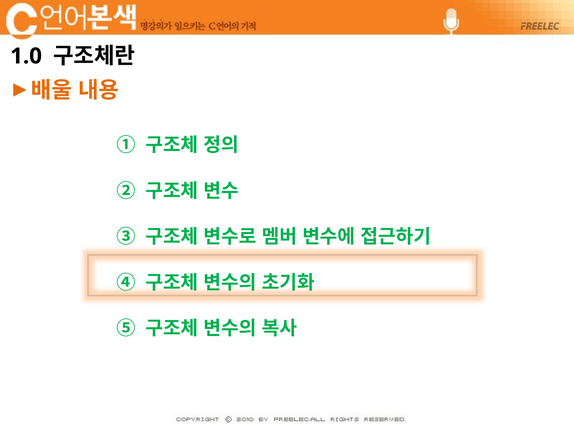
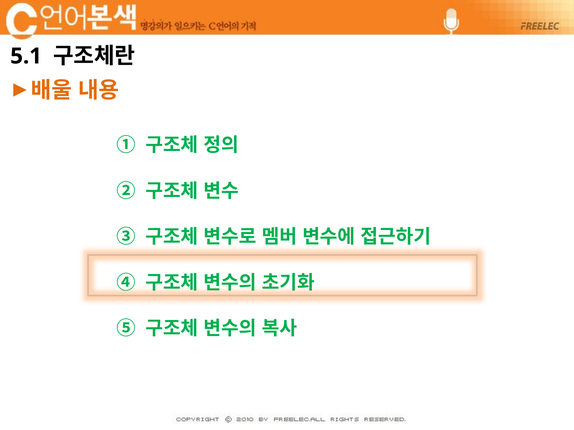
1.0: 1.0 -> 5.1
